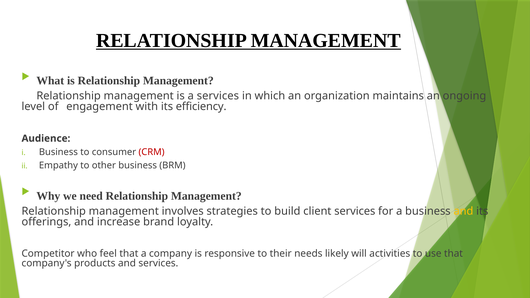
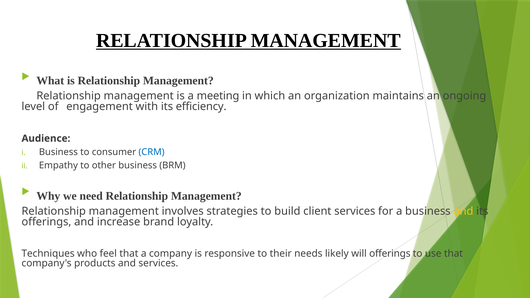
a services: services -> meeting
CRM colour: red -> blue
Competitor: Competitor -> Techniques
will activities: activities -> offerings
